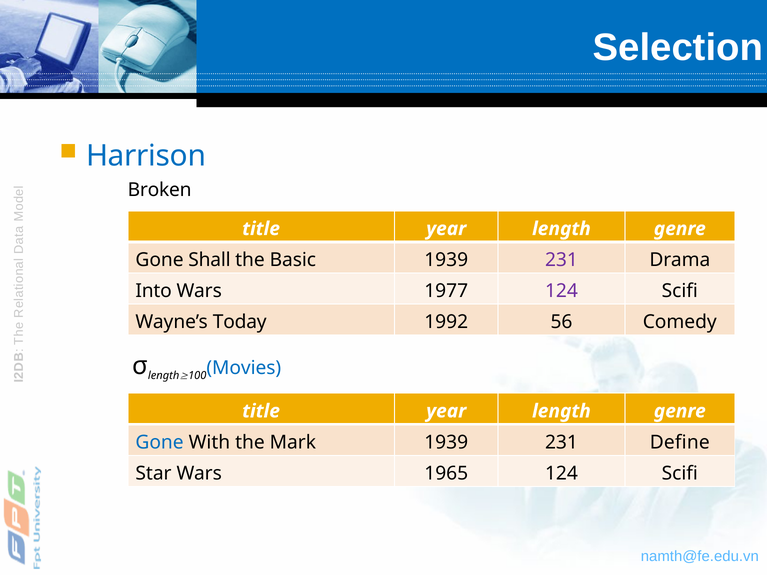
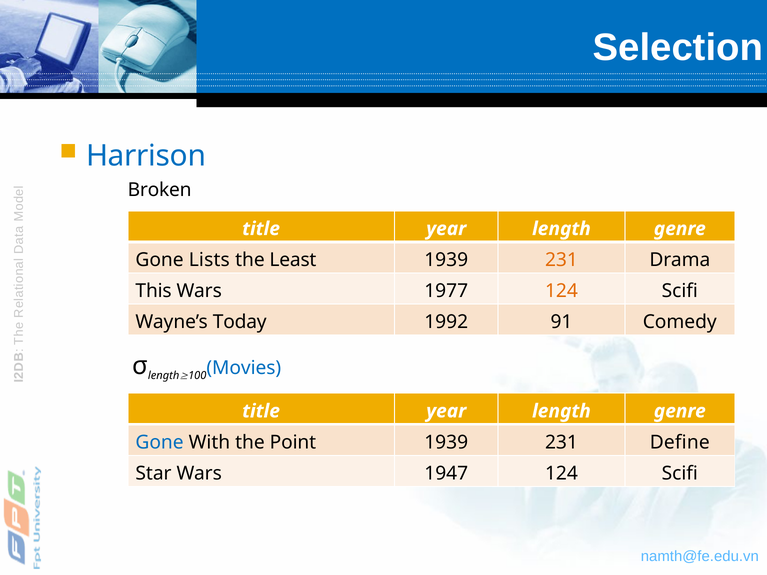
Shall: Shall -> Lists
Basic: Basic -> Least
231 at (561, 260) colour: purple -> orange
Into: Into -> This
124 at (561, 291) colour: purple -> orange
56: 56 -> 91
Mark: Mark -> Point
1965: 1965 -> 1947
